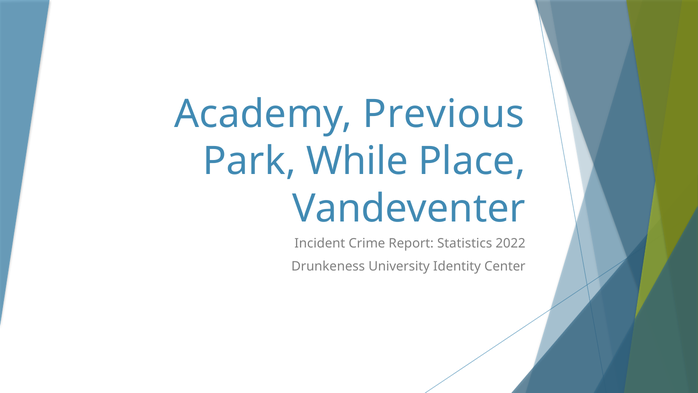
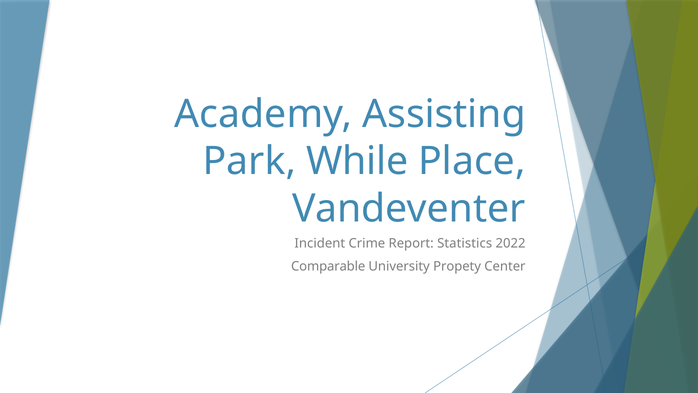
Previous: Previous -> Assisting
Drunkeness: Drunkeness -> Comparable
Identity: Identity -> Propety
